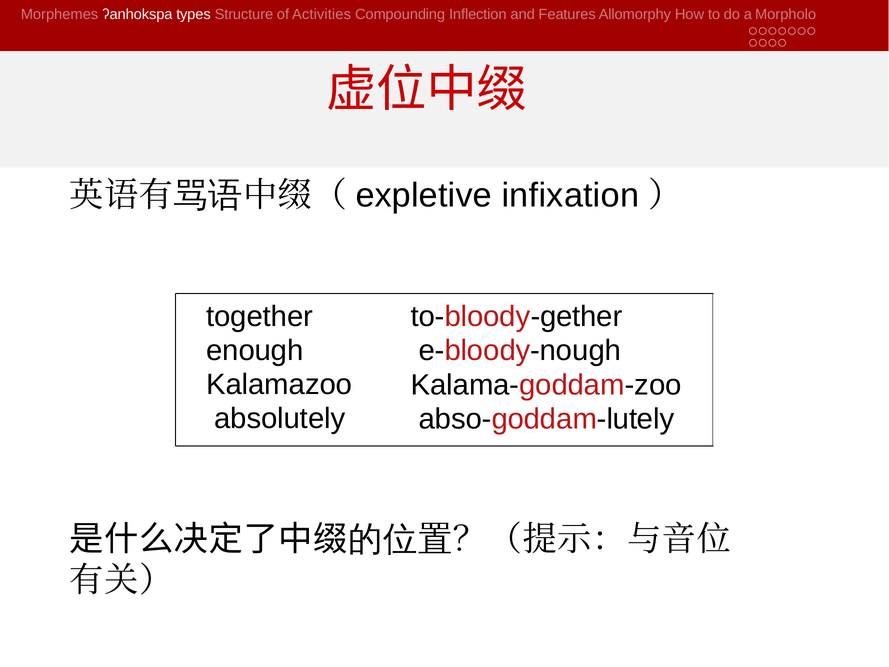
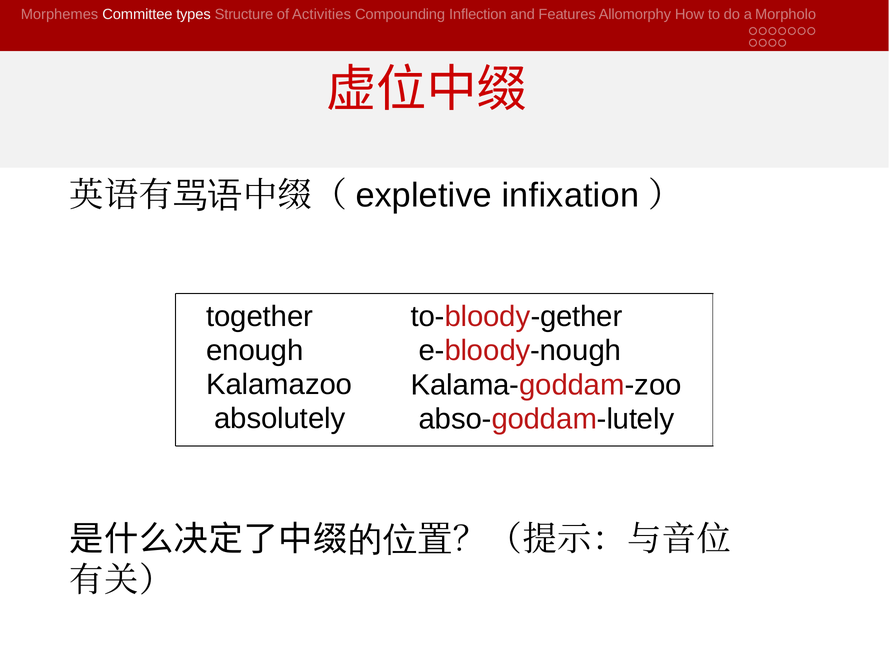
ʔanhokspa: ʔanhokspa -> Committee
